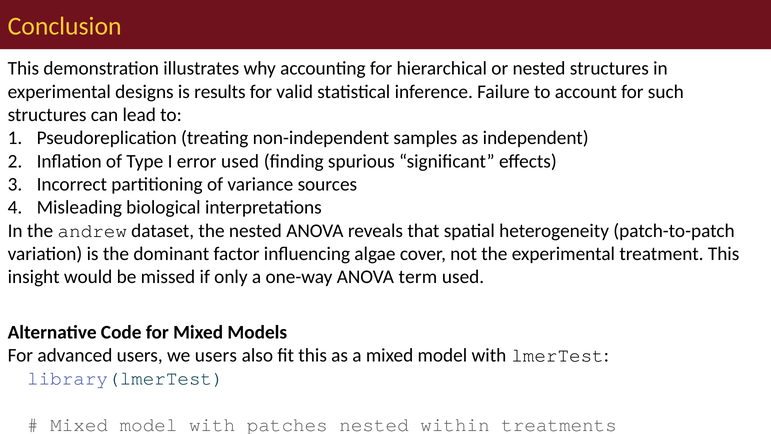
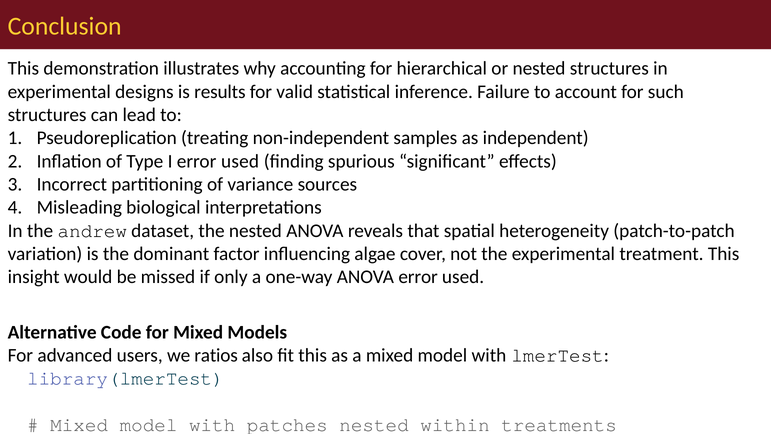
ANOVA term: term -> error
we users: users -> ratios
